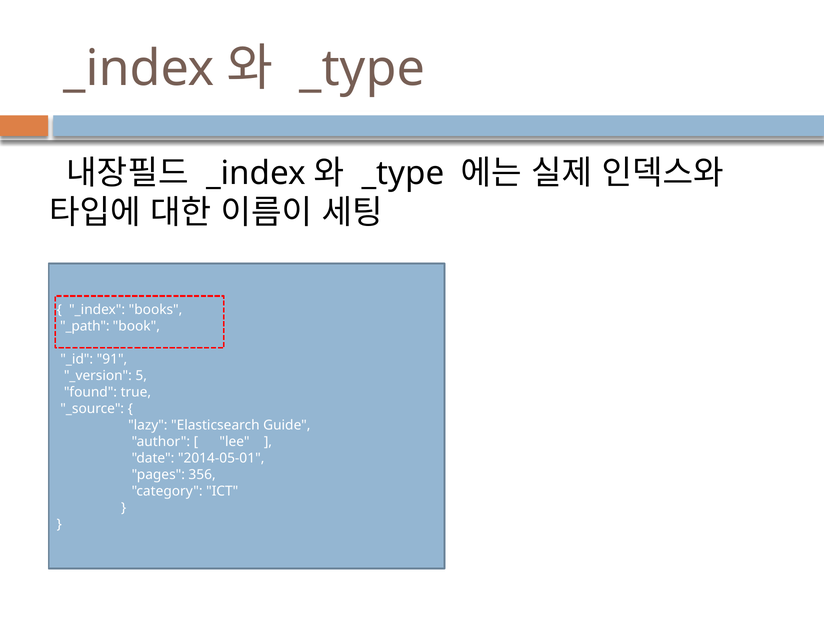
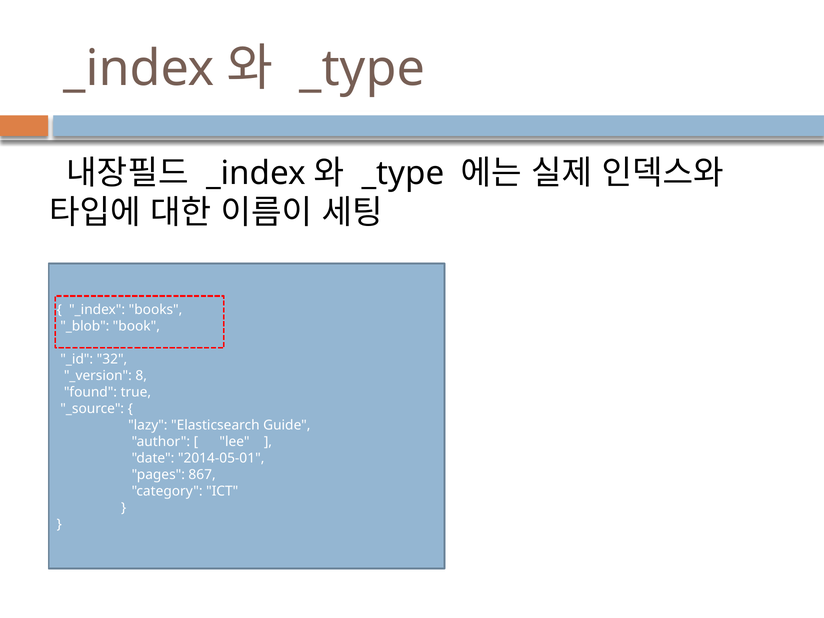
_path: _path -> _blob
91: 91 -> 32
5: 5 -> 8
356: 356 -> 867
